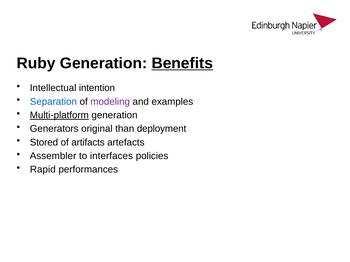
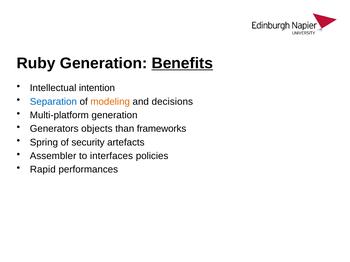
modeling colour: purple -> orange
examples: examples -> decisions
Multi-platform underline: present -> none
original: original -> objects
deployment: deployment -> frameworks
Stored: Stored -> Spring
artifacts: artifacts -> security
